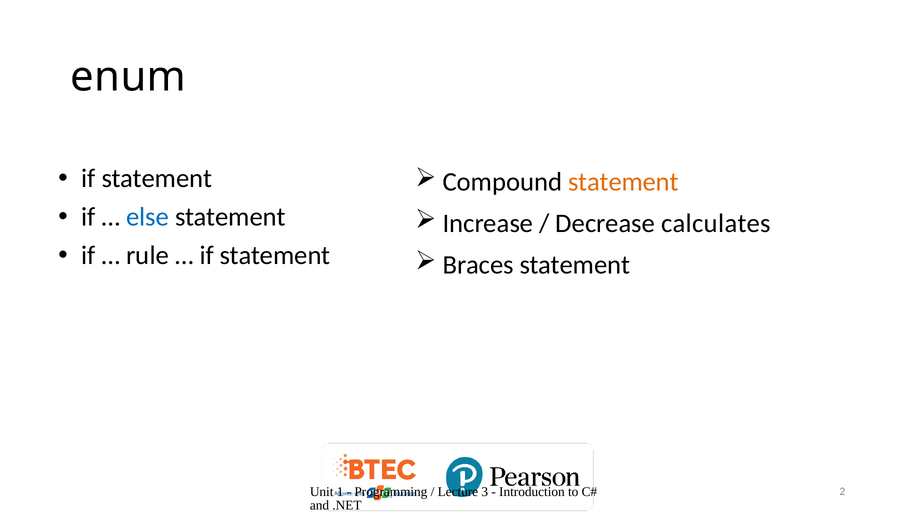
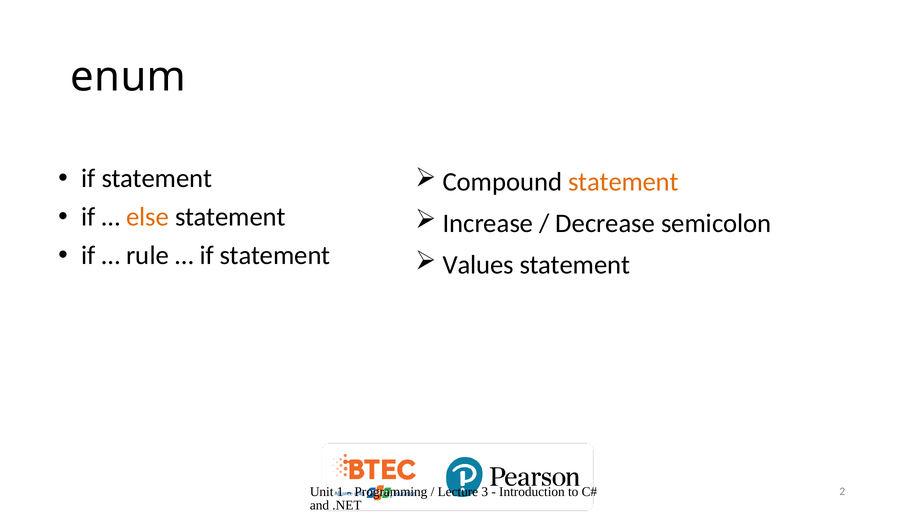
else colour: blue -> orange
calculates: calculates -> semicolon
Braces: Braces -> Values
